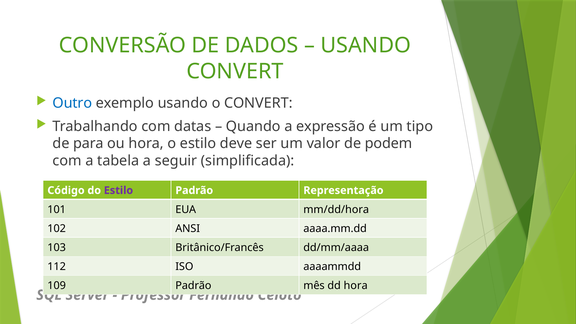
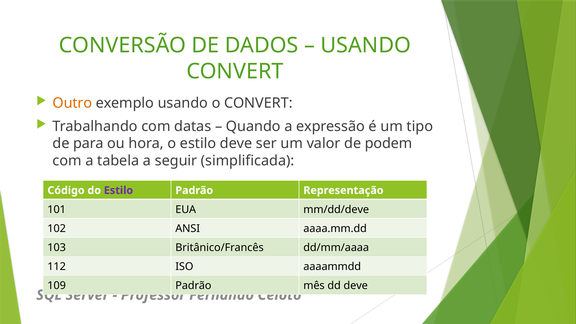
Outro colour: blue -> orange
mm/dd/hora: mm/dd/hora -> mm/dd/deve
dd hora: hora -> deve
